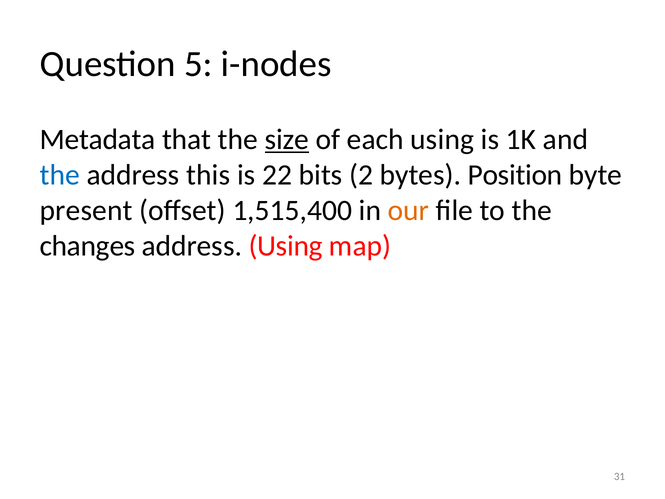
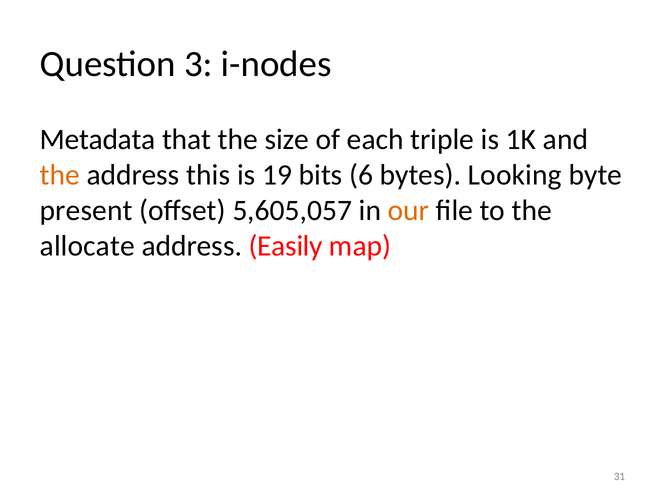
5: 5 -> 3
size underline: present -> none
each using: using -> triple
the at (60, 175) colour: blue -> orange
22: 22 -> 19
2: 2 -> 6
Position: Position -> Looking
1,515,400: 1,515,400 -> 5,605,057
changes: changes -> allocate
address Using: Using -> Easily
